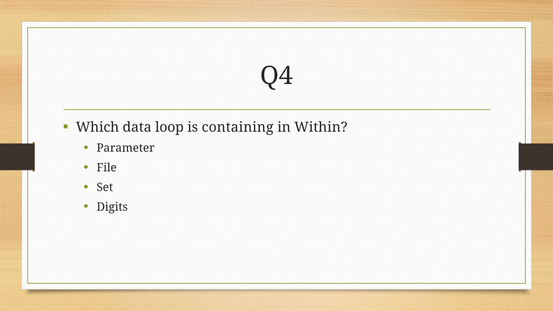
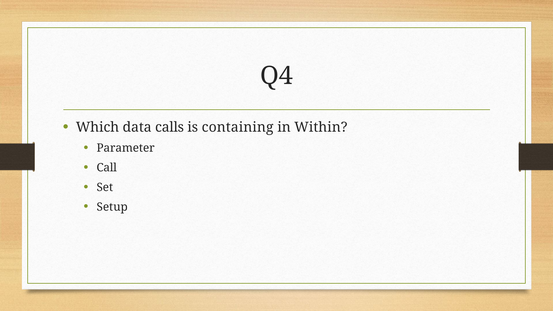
loop: loop -> calls
File: File -> Call
Digits: Digits -> Setup
